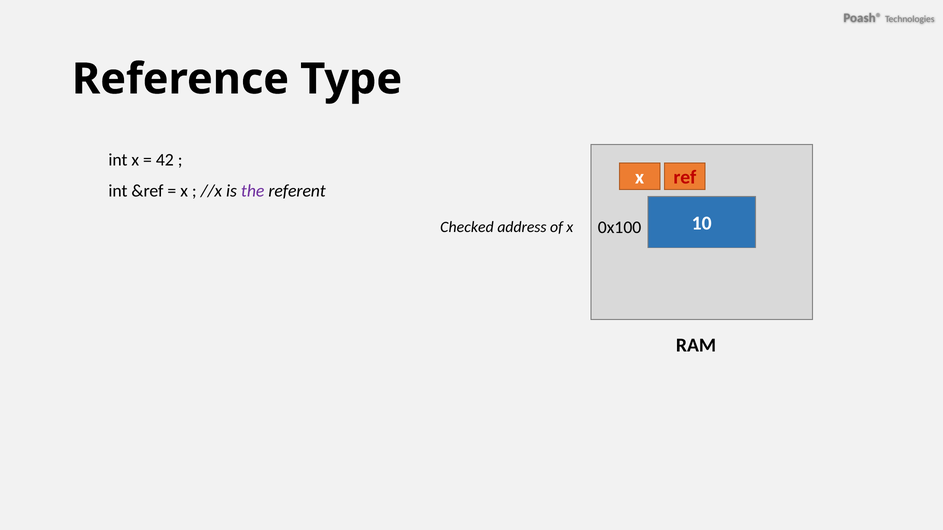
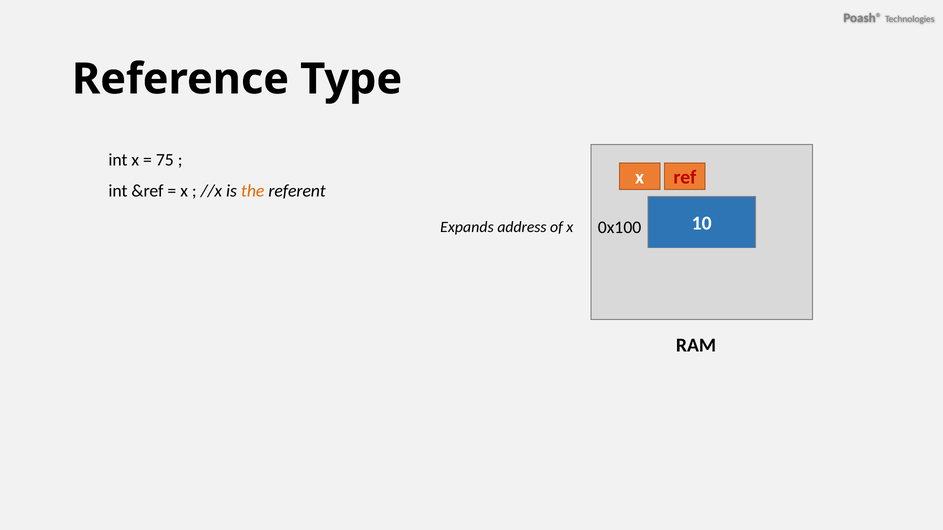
42: 42 -> 75
the colour: purple -> orange
Checked: Checked -> Expands
